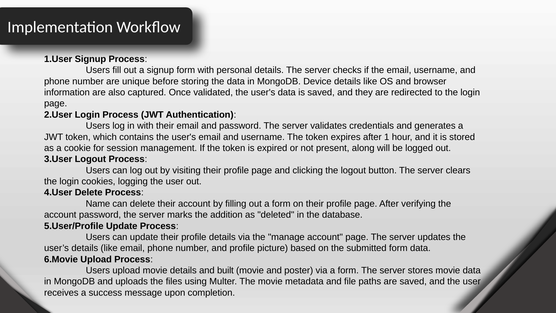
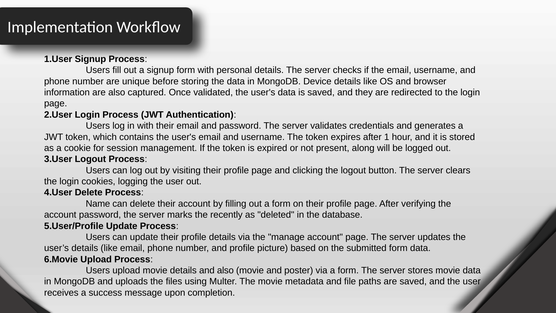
addition: addition -> recently
and built: built -> also
